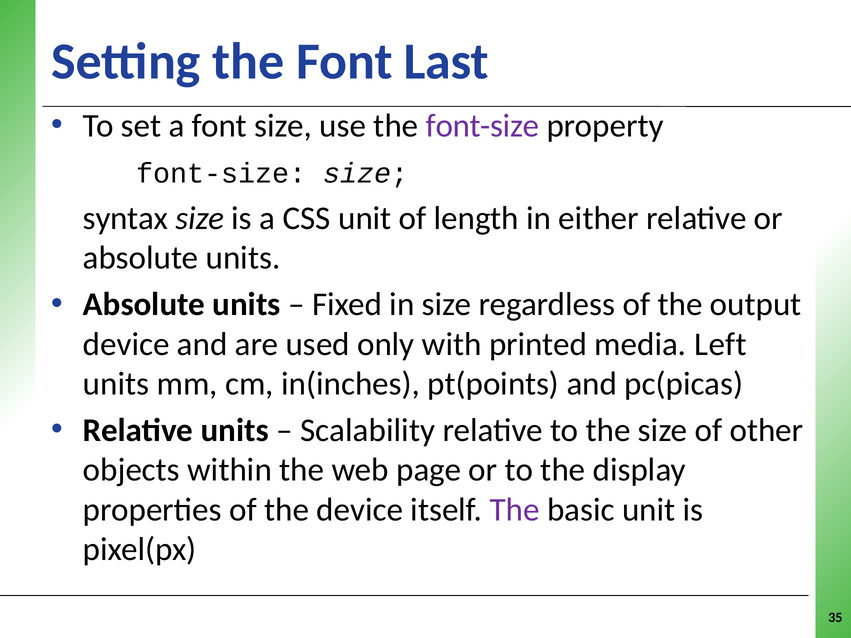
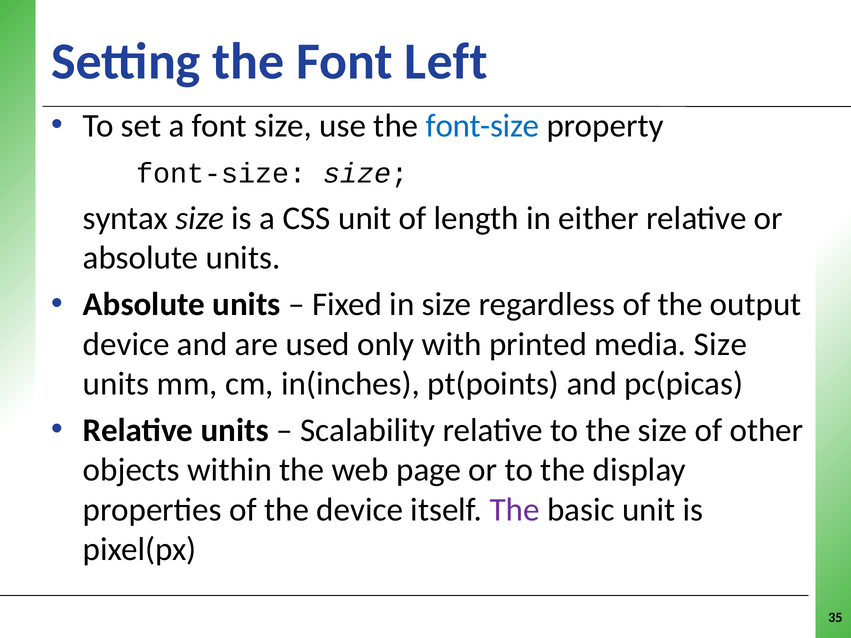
Last: Last -> Left
font-size at (483, 126) colour: purple -> blue
media Left: Left -> Size
